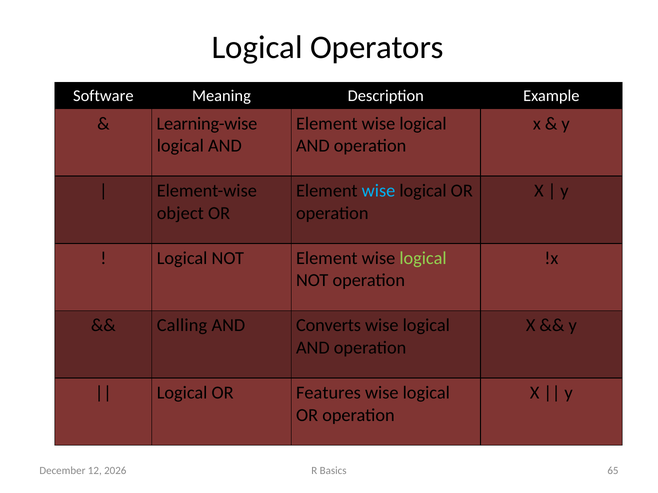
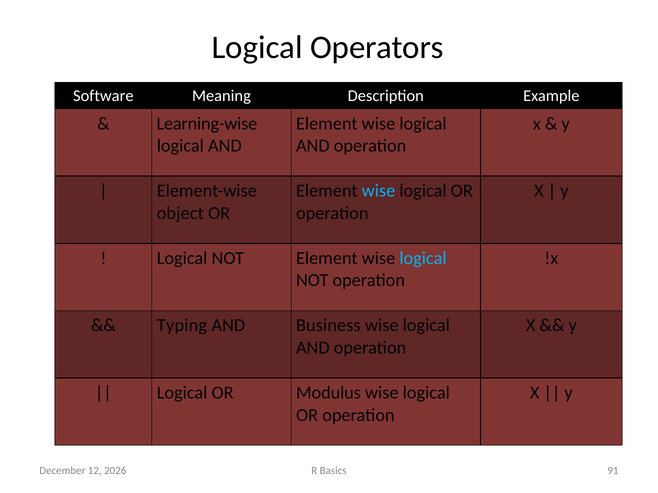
logical at (423, 258) colour: light green -> light blue
Calling: Calling -> Typing
Converts: Converts -> Business
Features: Features -> Modulus
65: 65 -> 91
